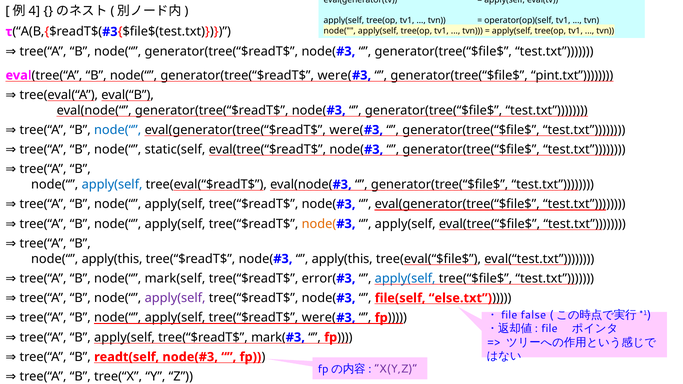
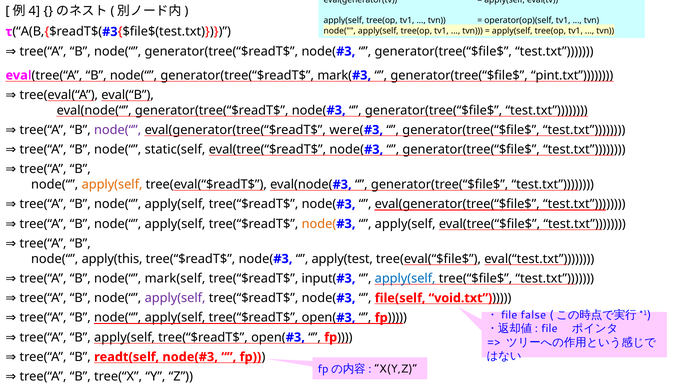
generator(tree(“$readT$ were(: were( -> mark(
node(“ at (118, 130) colour: blue -> purple
apply(self at (112, 185) colour: blue -> orange
apply(this at (342, 259): apply(this -> apply(test
error(: error( -> input(
else.txt: else.txt -> void.txt
node(“ apply(self tree(“$readT$ were(: were( -> open(
B apply(self tree(“$readT$ mark(: mark( -> open(
X(Y,Z colour: purple -> black
